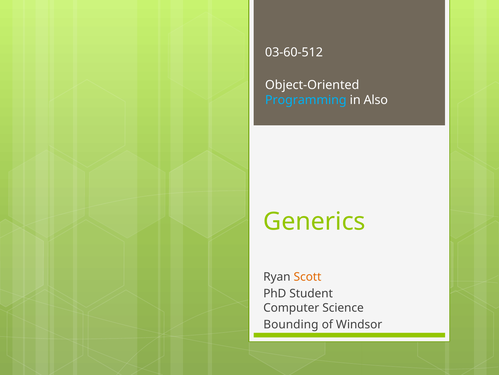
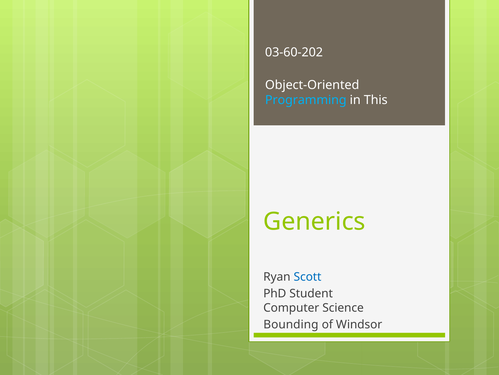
03-60-512: 03-60-512 -> 03-60-202
Also: Also -> This
Scott colour: orange -> blue
